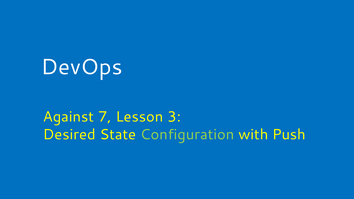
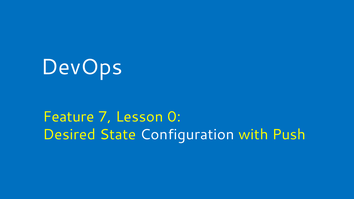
Against: Against -> Feature
3: 3 -> 0
Configuration colour: light green -> white
